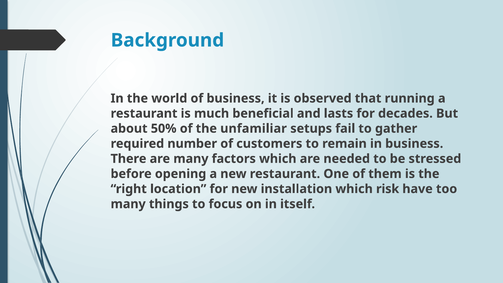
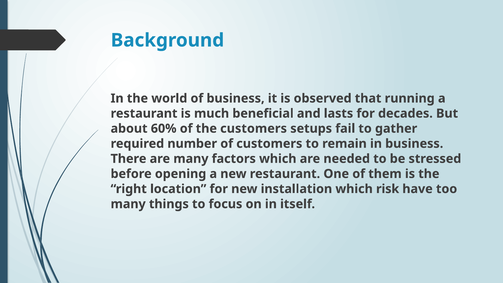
50%: 50% -> 60%
the unfamiliar: unfamiliar -> customers
